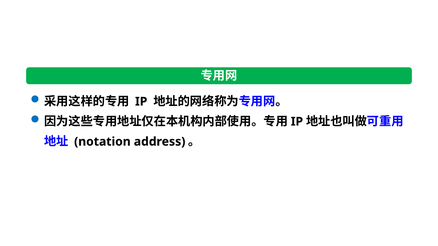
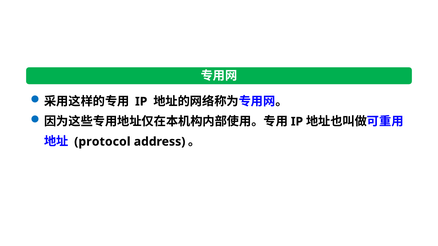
notation: notation -> protocol
